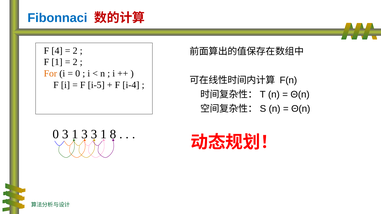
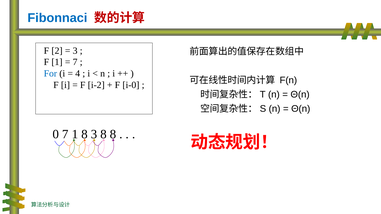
4: 4 -> 2
2 at (75, 51): 2 -> 3
2 at (75, 62): 2 -> 7
For colour: orange -> blue
0 at (78, 74): 0 -> 4
i-5: i-5 -> i-2
i-4: i-4 -> i-0
0 3: 3 -> 7
1 3: 3 -> 8
1 at (104, 134): 1 -> 8
